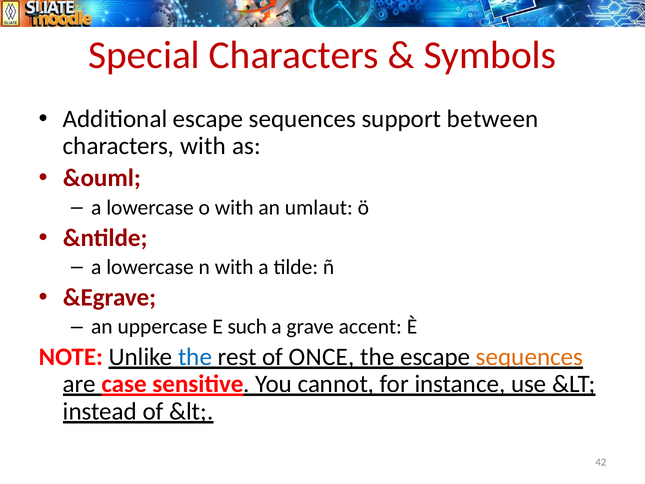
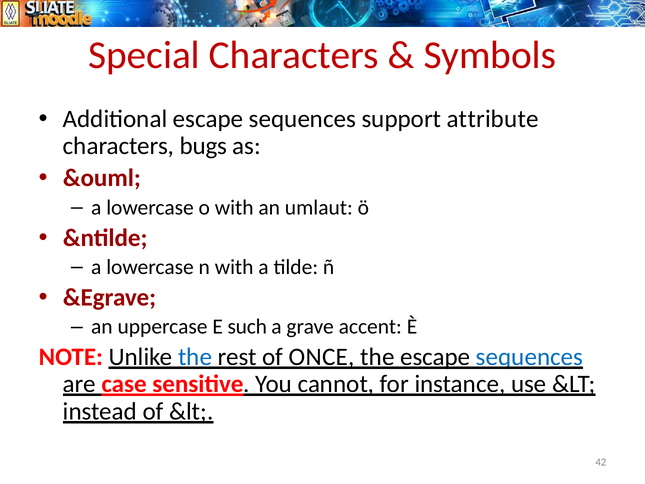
between: between -> attribute
characters with: with -> bugs
sequences at (529, 357) colour: orange -> blue
